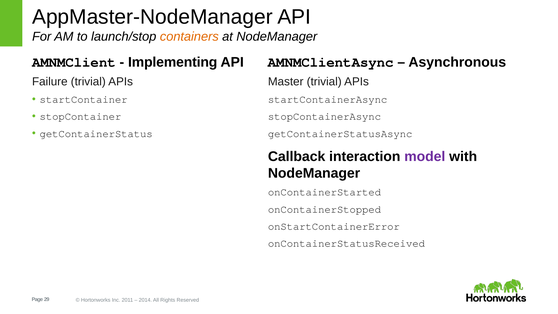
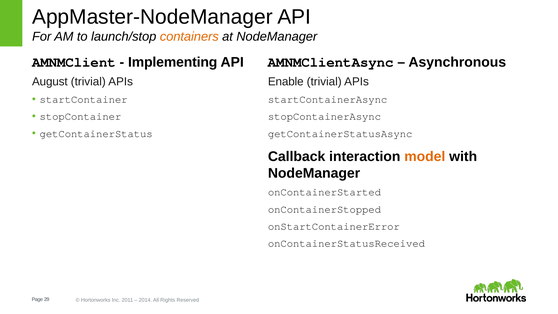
Failure: Failure -> August
Master: Master -> Enable
model colour: purple -> orange
